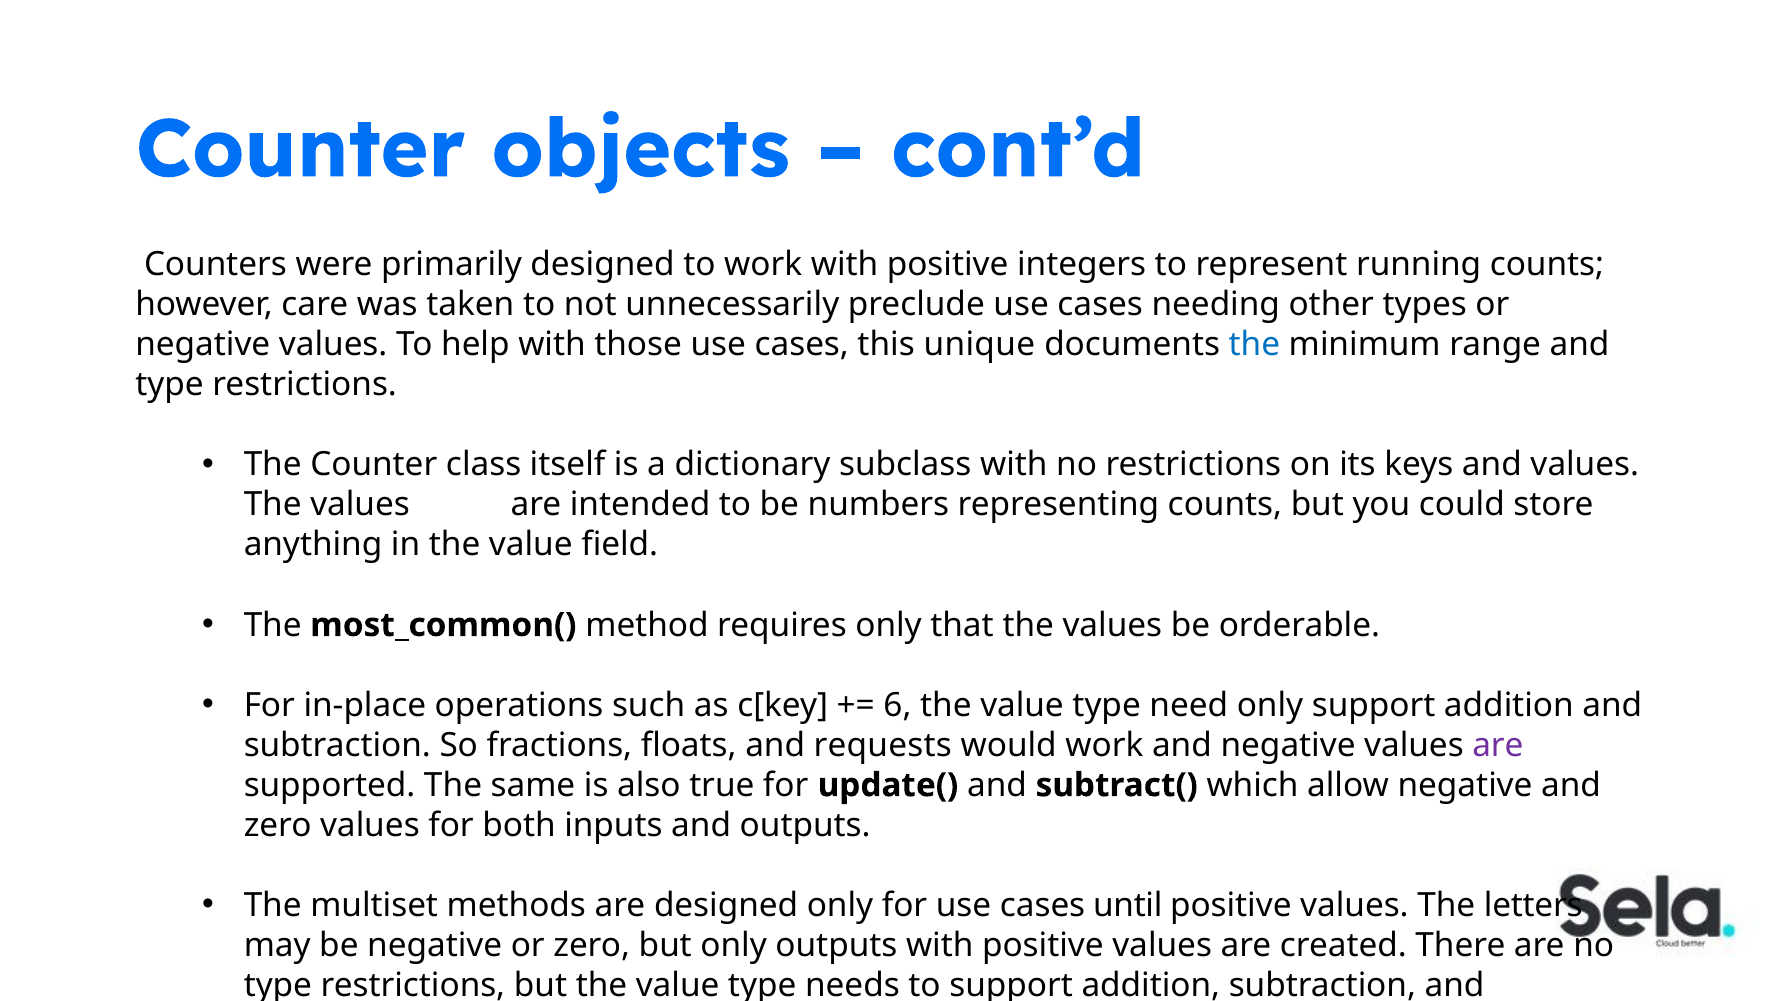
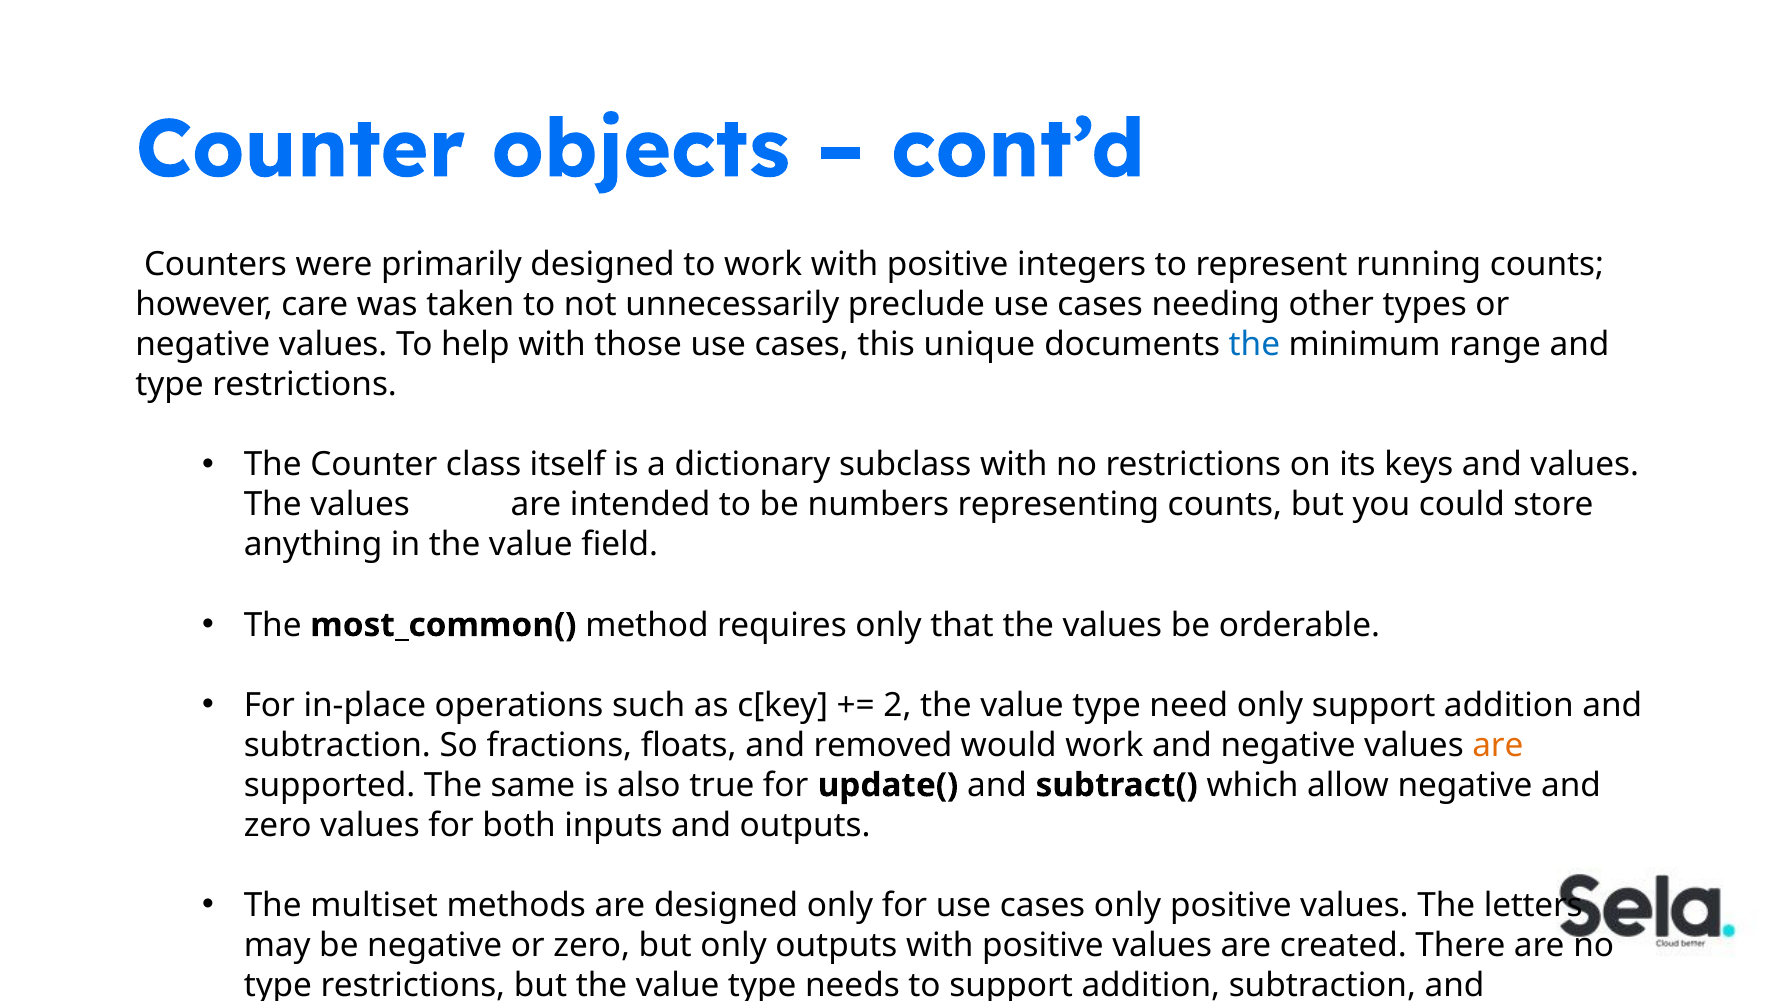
6: 6 -> 2
requests: requests -> removed
are at (1498, 745) colour: purple -> orange
cases until: until -> only
